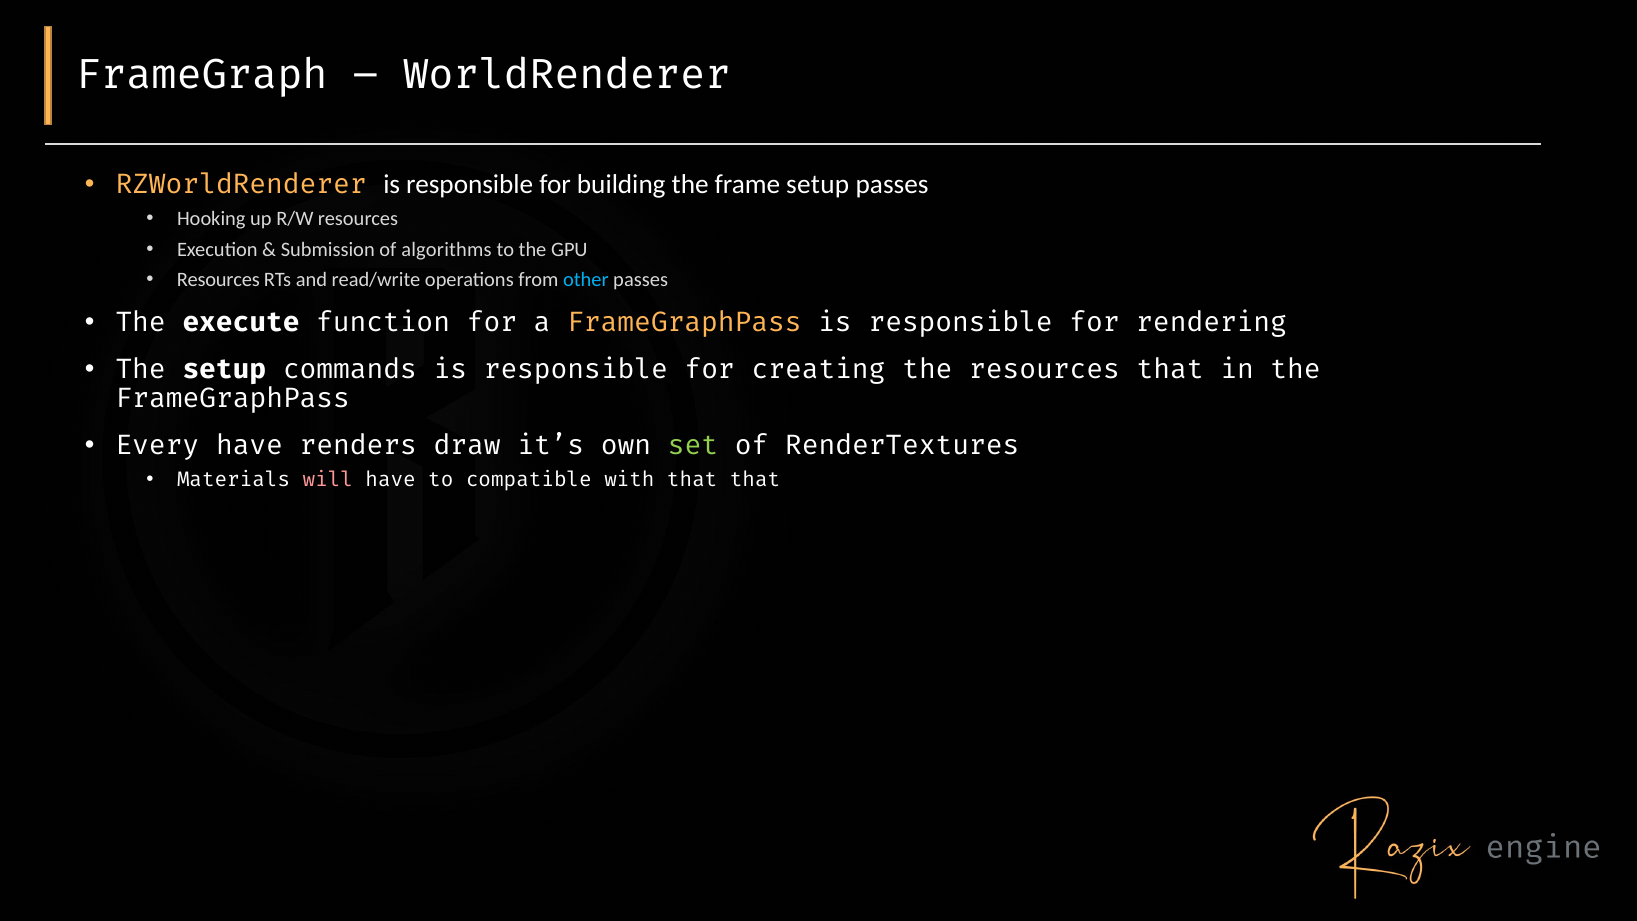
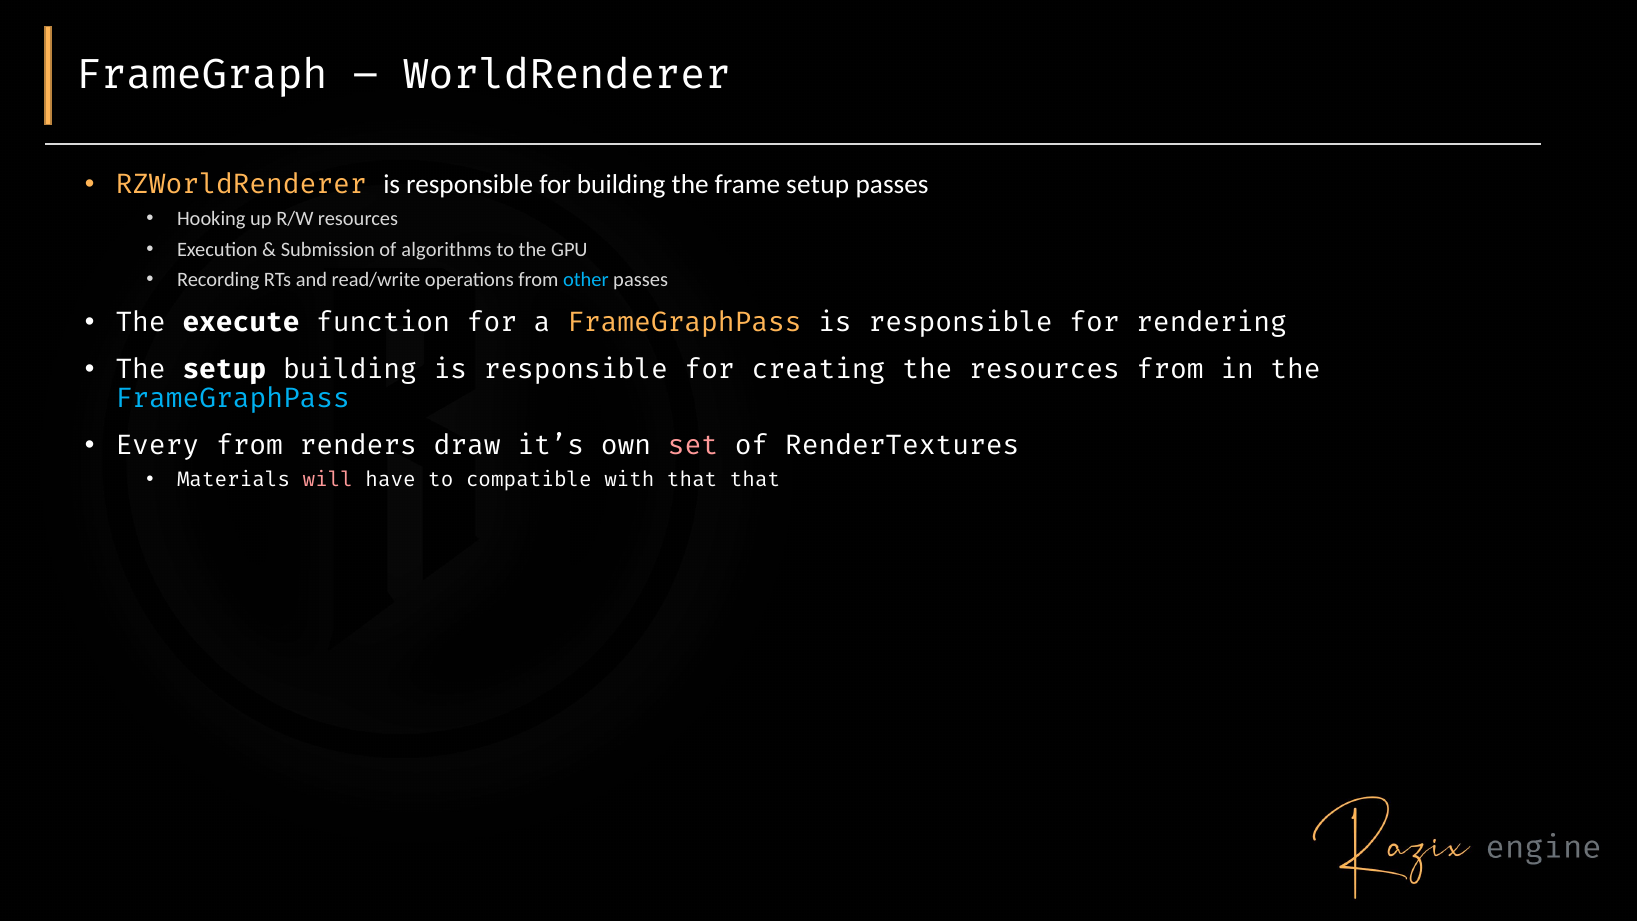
Resources at (218, 280): Resources -> Recording
setup commands: commands -> building
resources that: that -> from
FrameGraphPass at (233, 399) colour: white -> light blue
Every have: have -> from
set colour: light green -> pink
